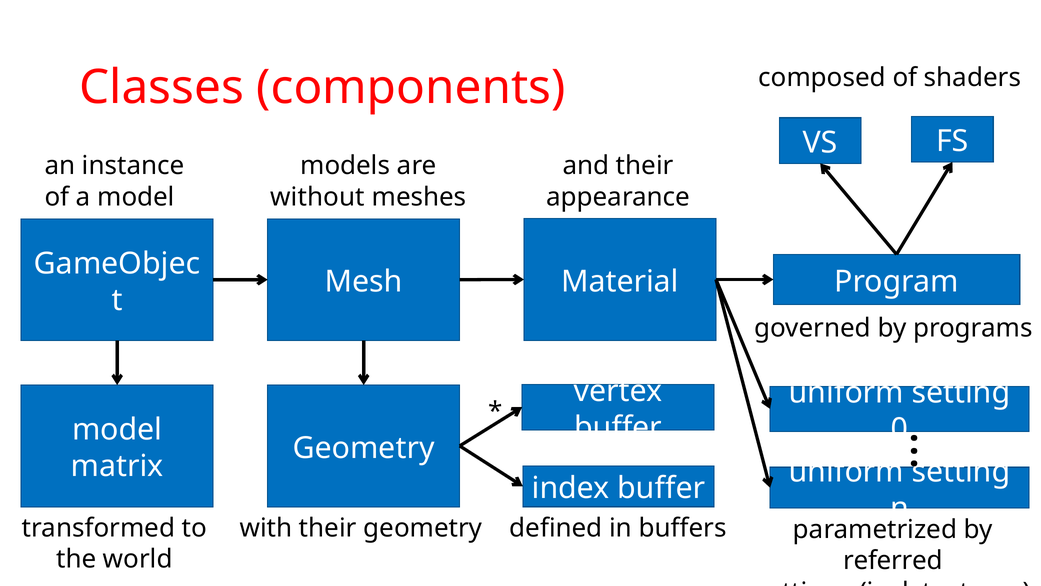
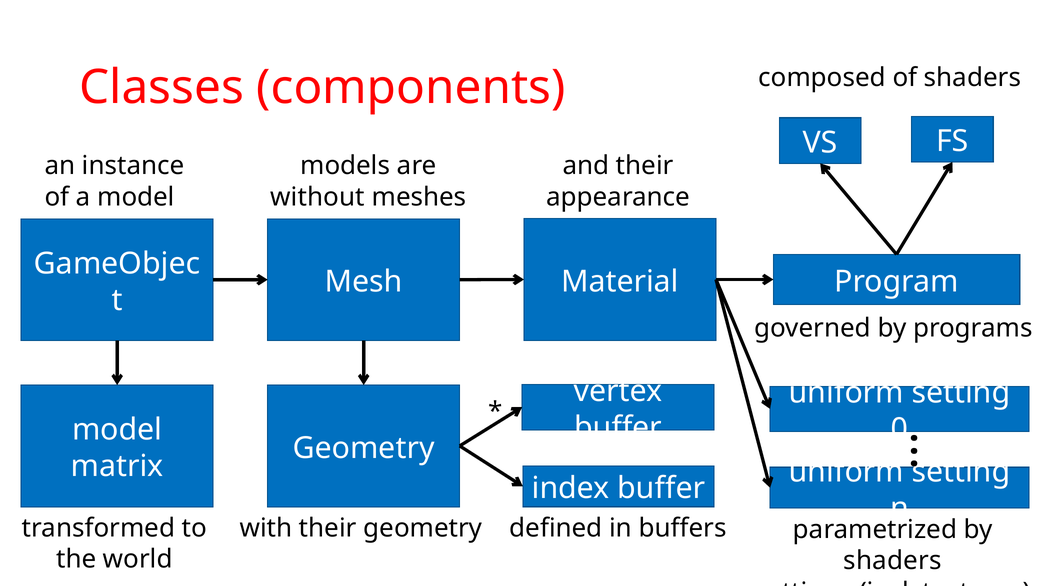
referred at (893, 560): referred -> shaders
